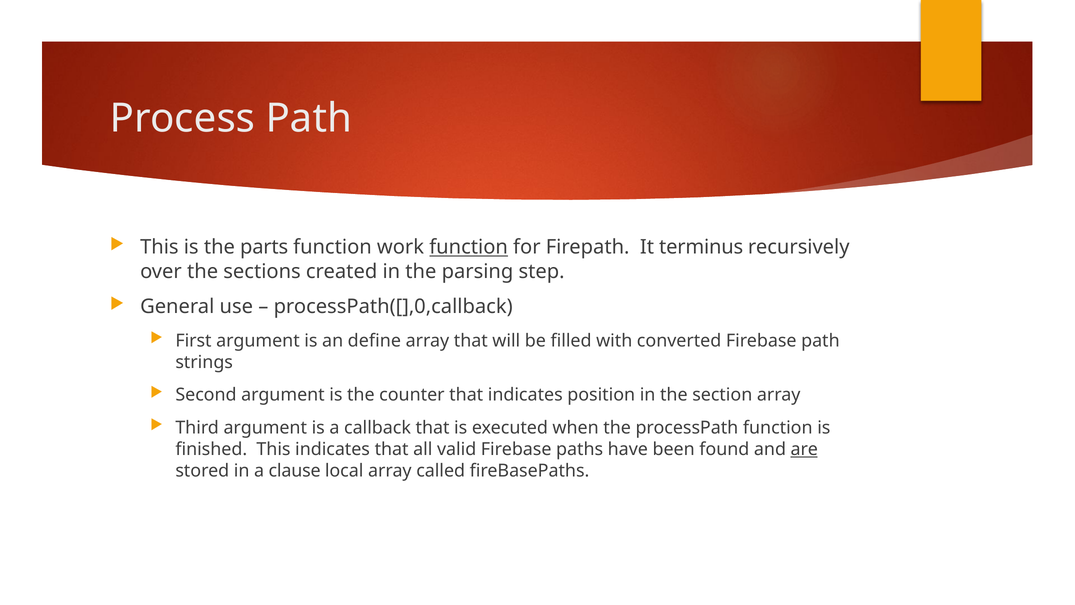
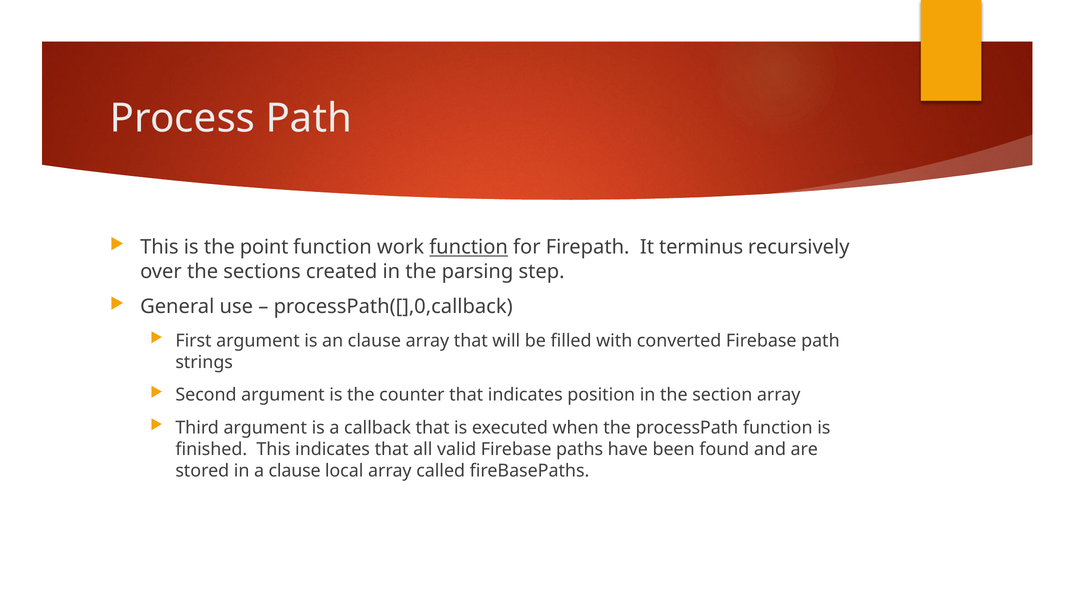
parts: parts -> point
an define: define -> clause
are underline: present -> none
